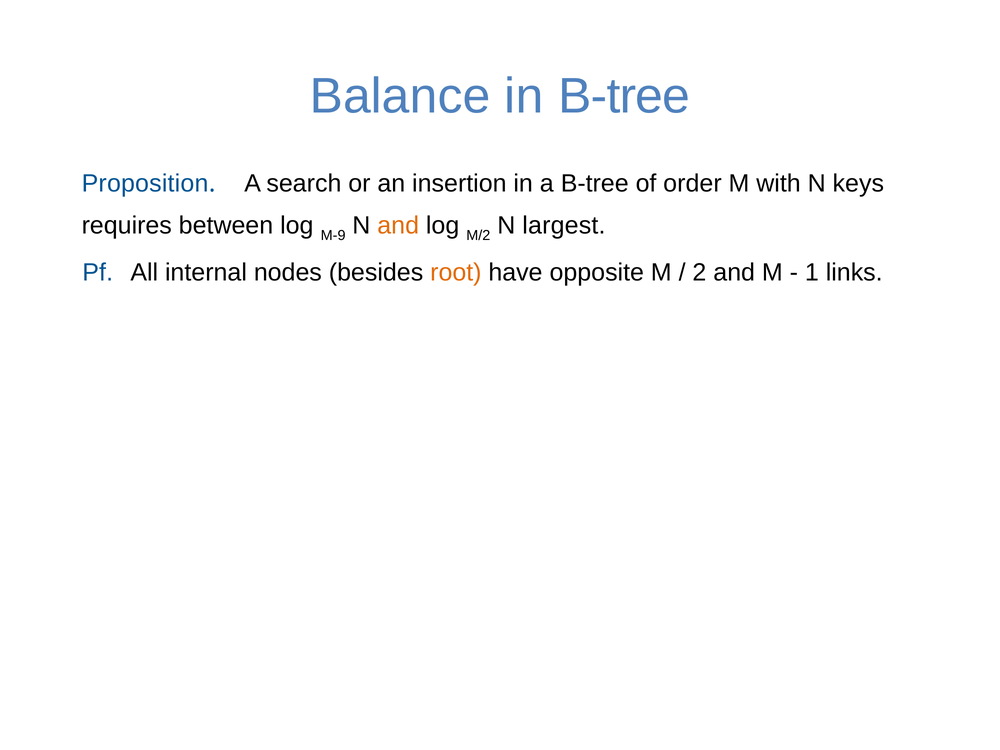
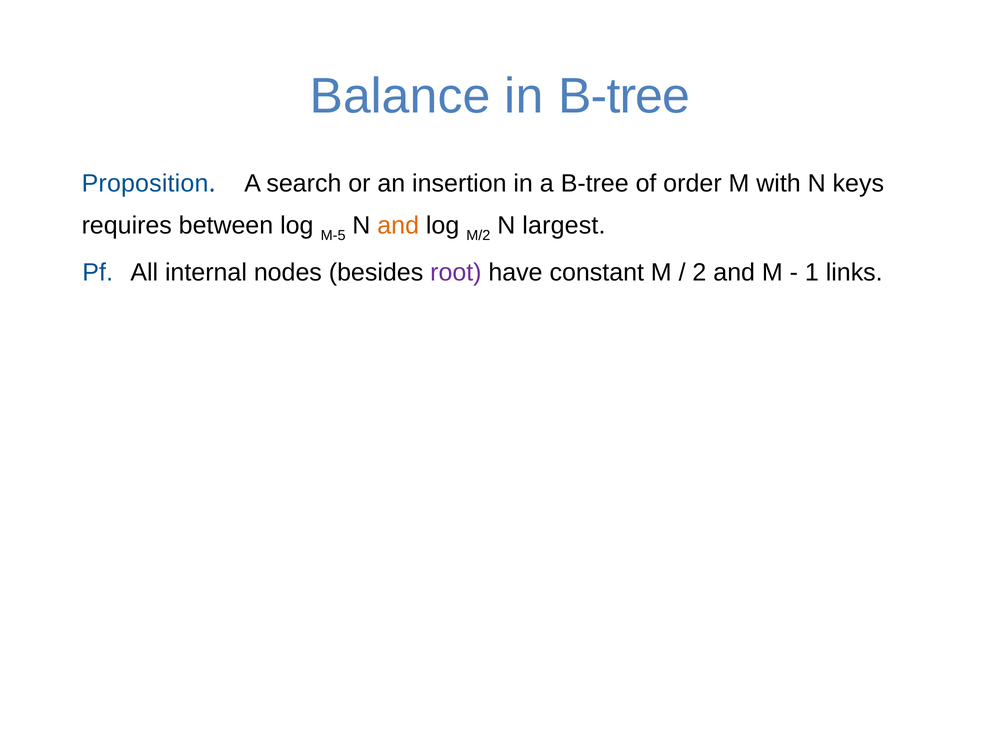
M-9: M-9 -> M-5
root colour: orange -> purple
opposite: opposite -> constant
